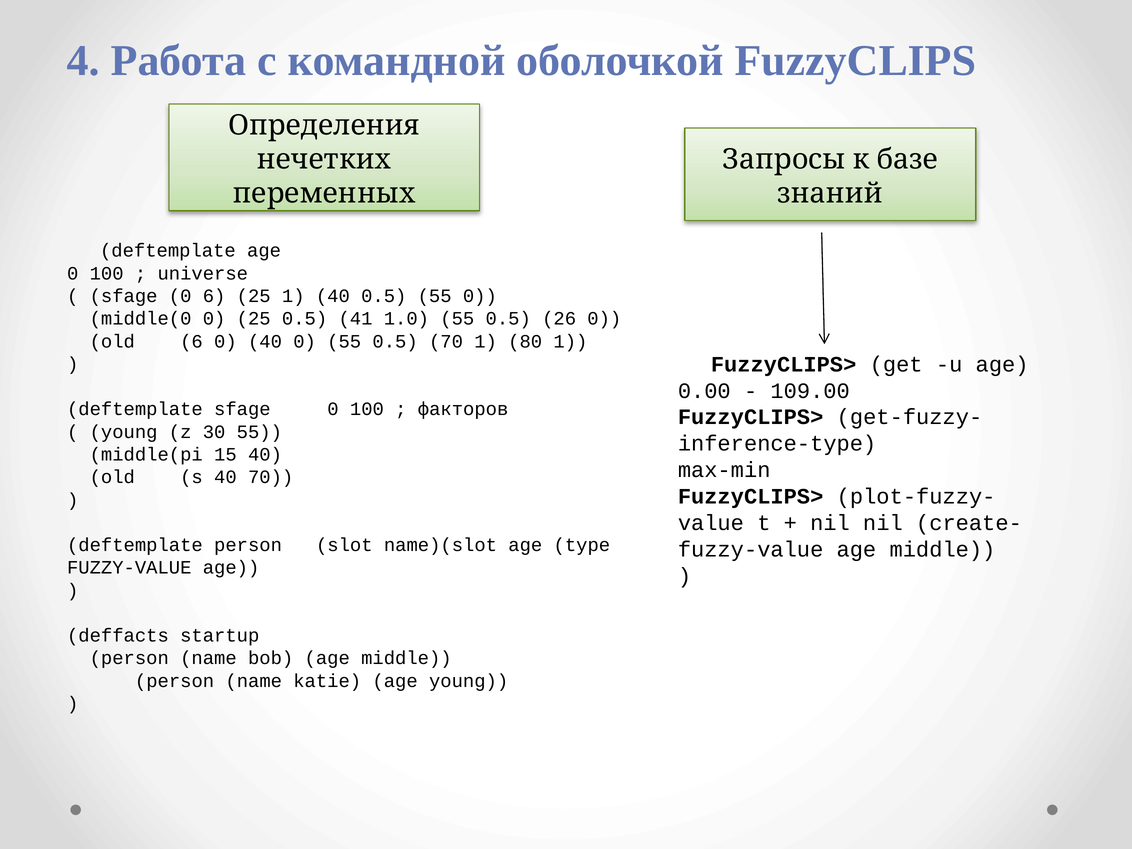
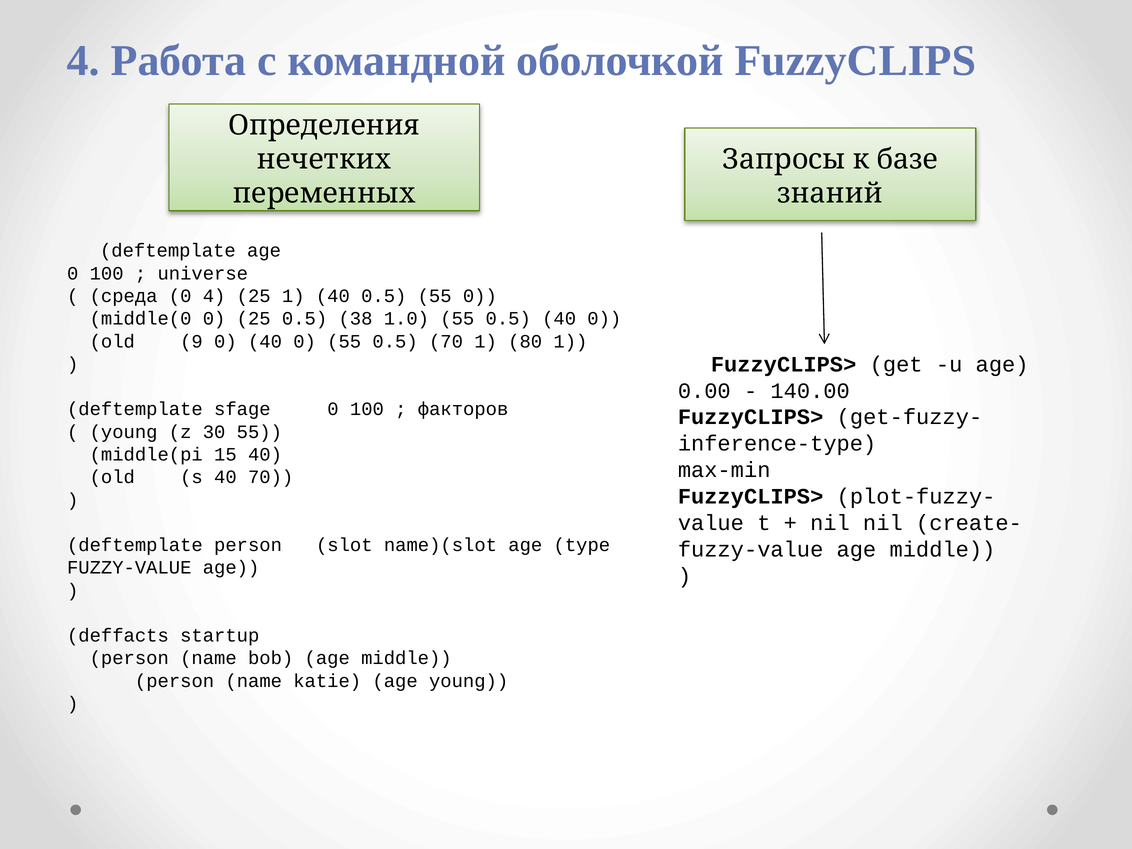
sfage at (124, 296): sfage -> среда
0 6: 6 -> 4
41: 41 -> 38
0.5 26: 26 -> 40
old 6: 6 -> 9
109.00: 109.00 -> 140.00
